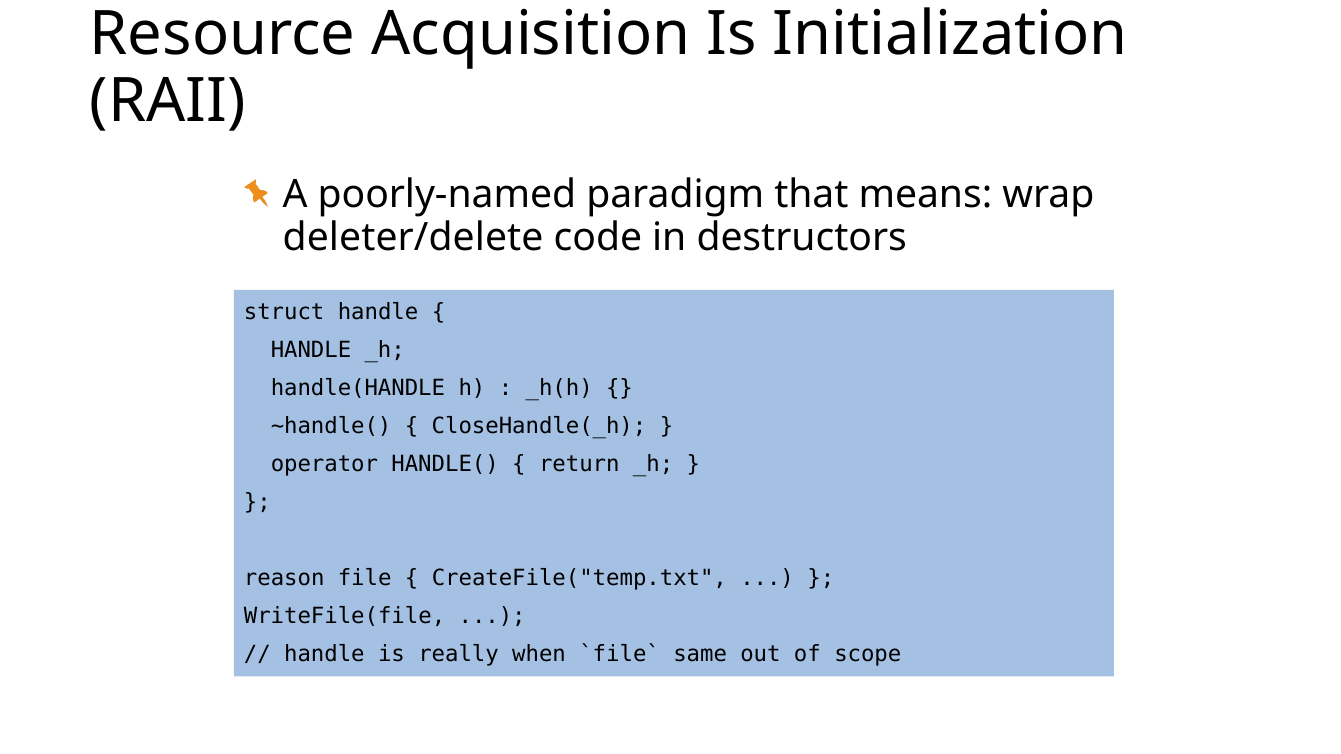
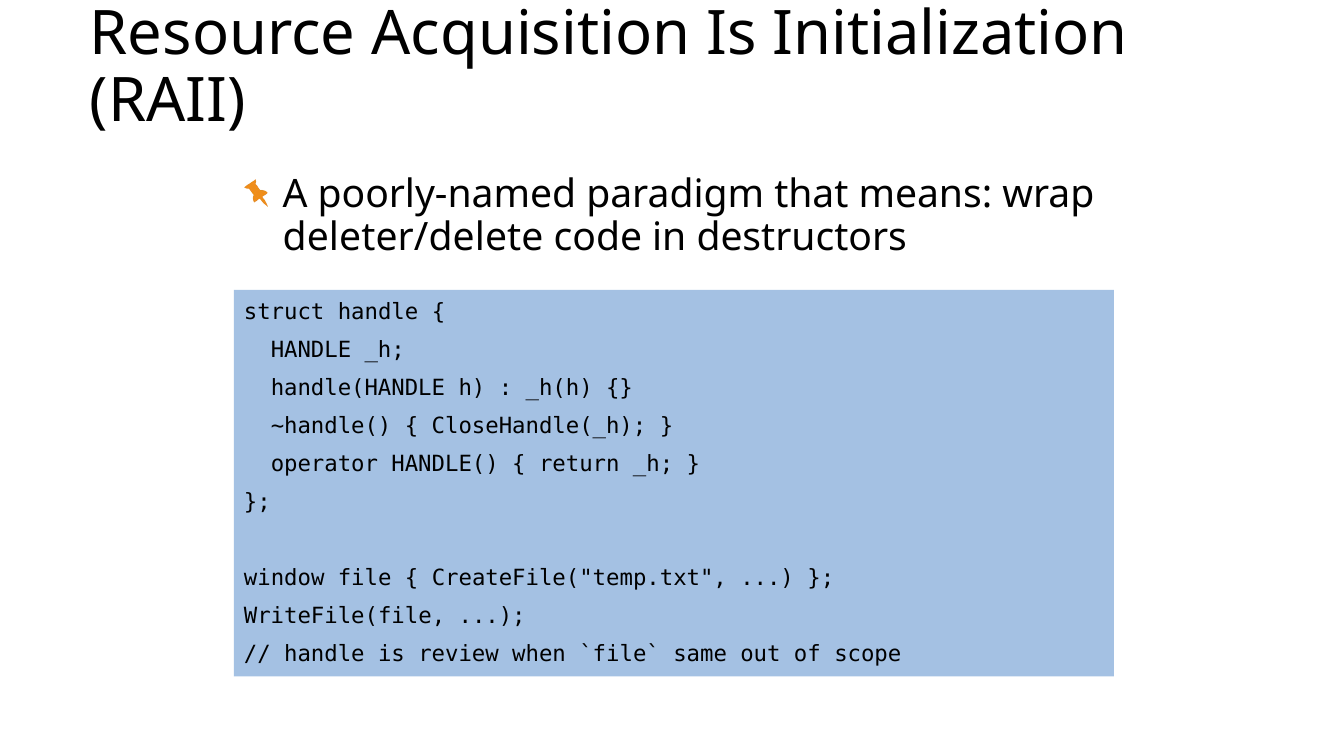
reason: reason -> window
really: really -> review
